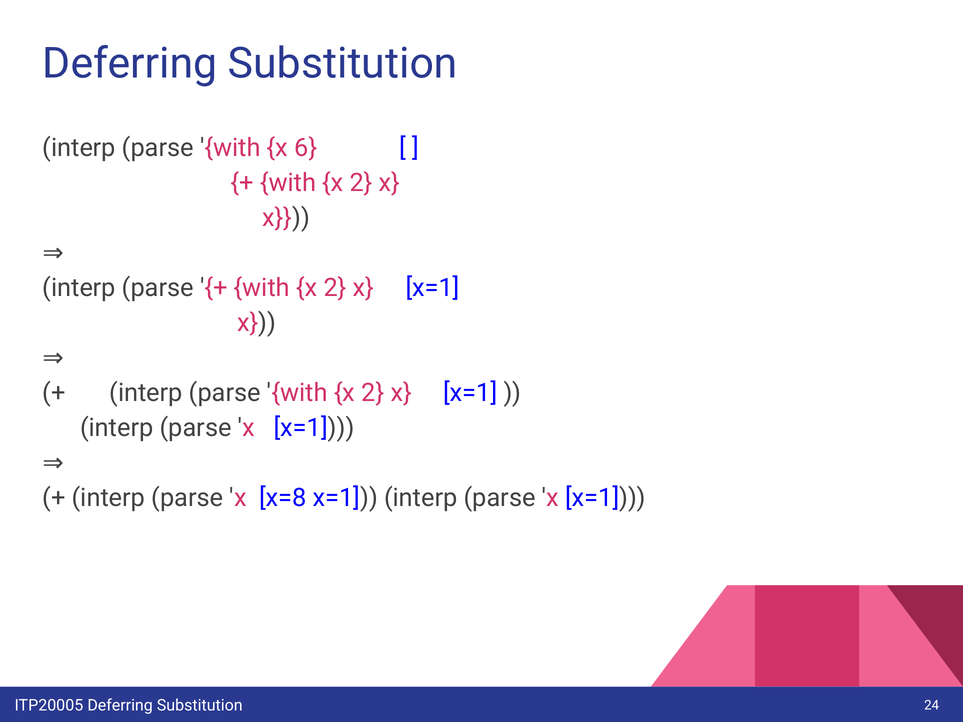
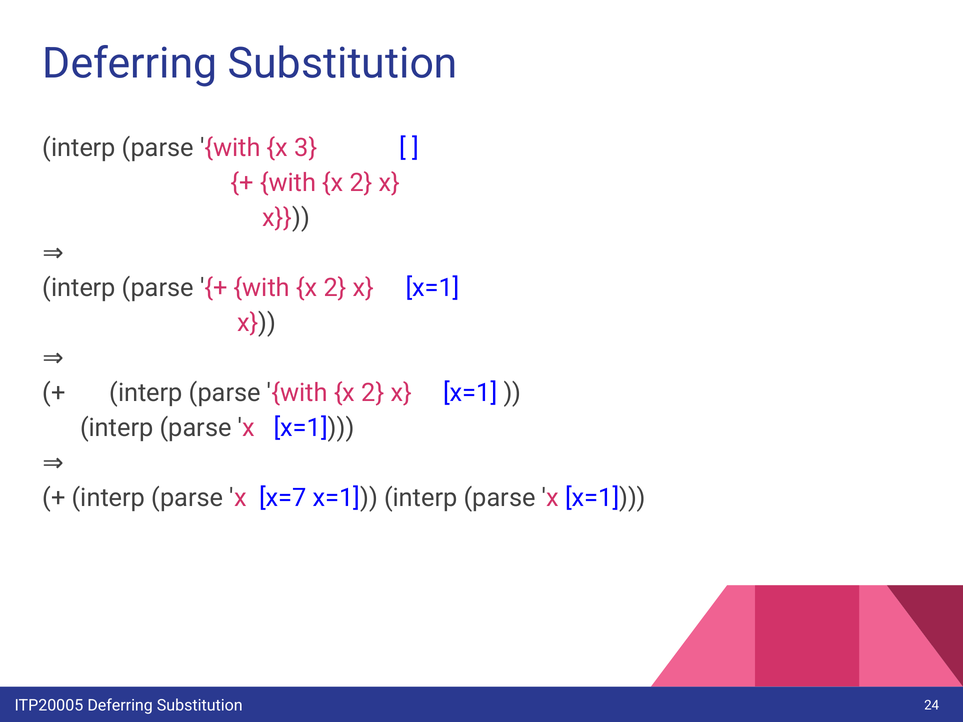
6: 6 -> 3
x=8: x=8 -> x=7
